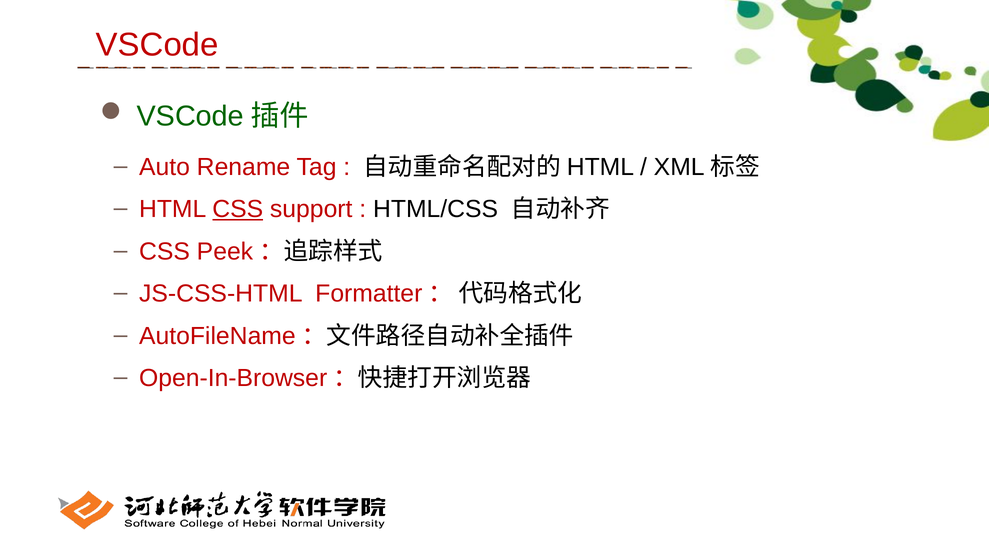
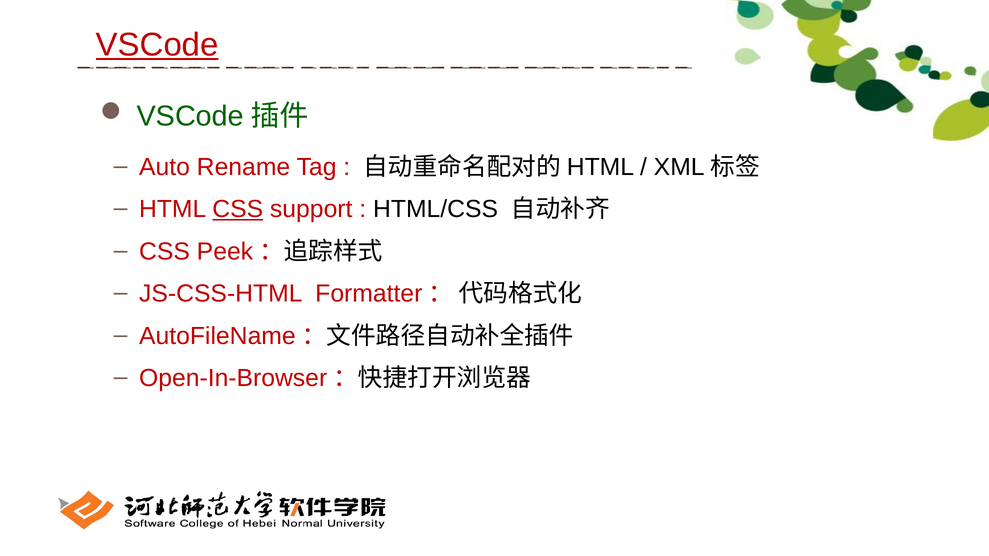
VSCode at (157, 45) underline: none -> present
